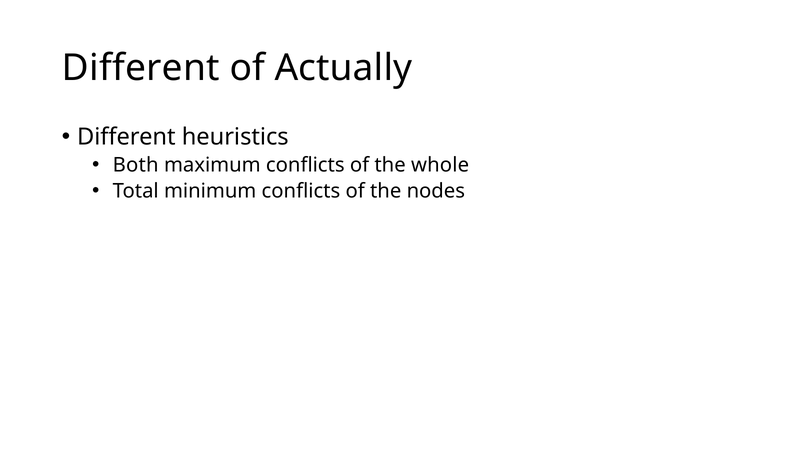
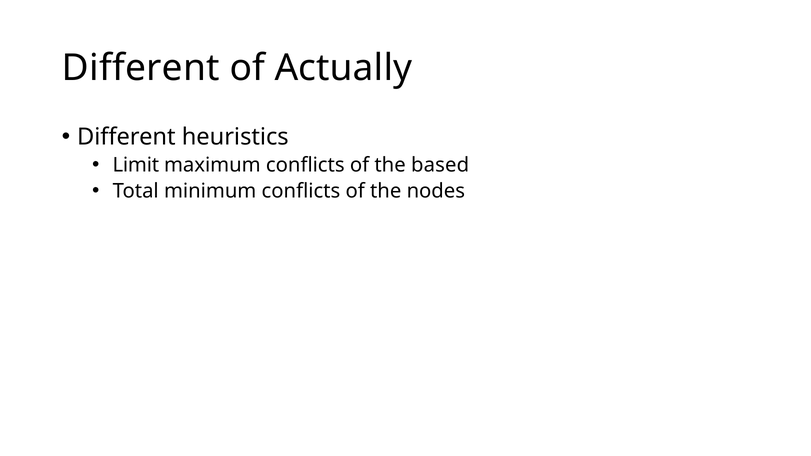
Both: Both -> Limit
whole: whole -> based
